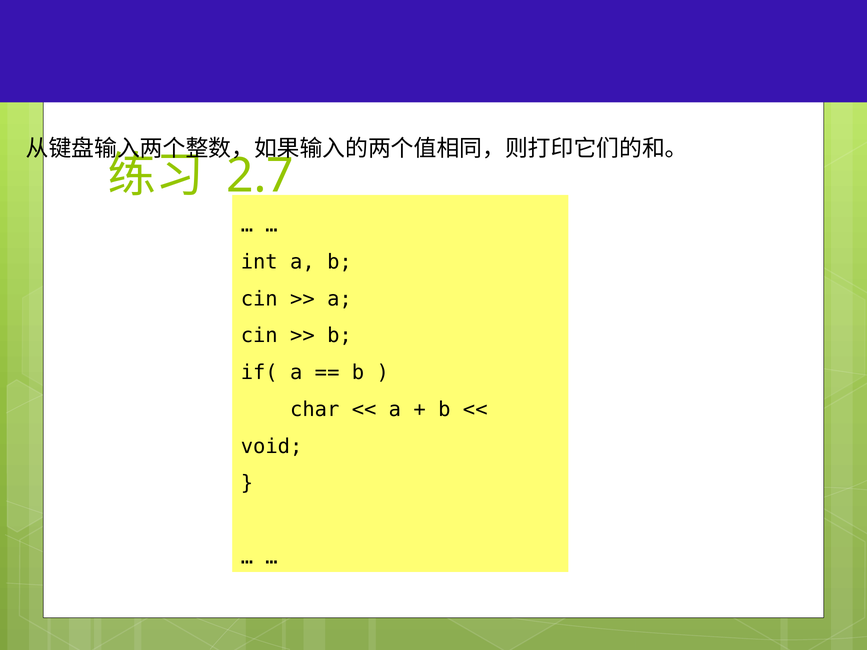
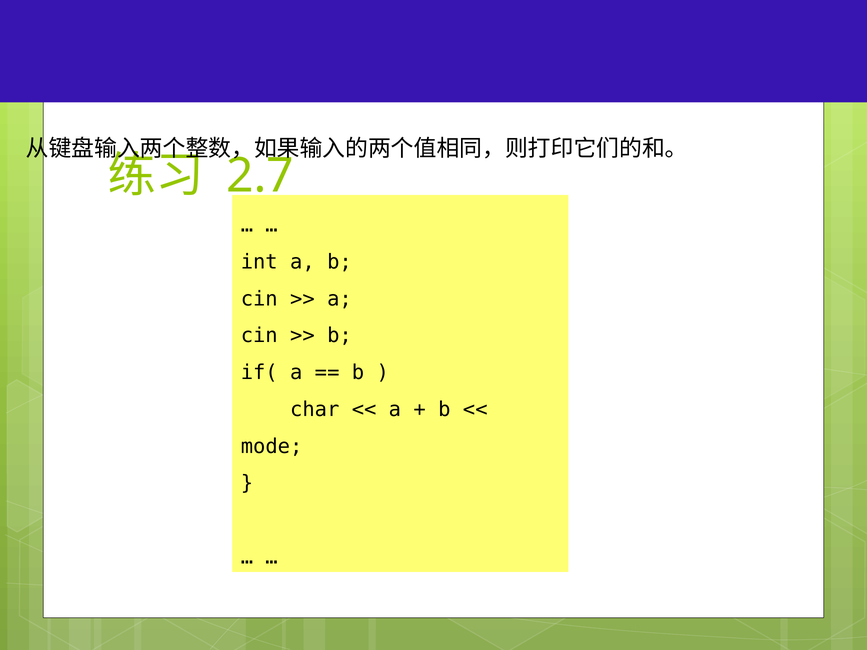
void: void -> mode
